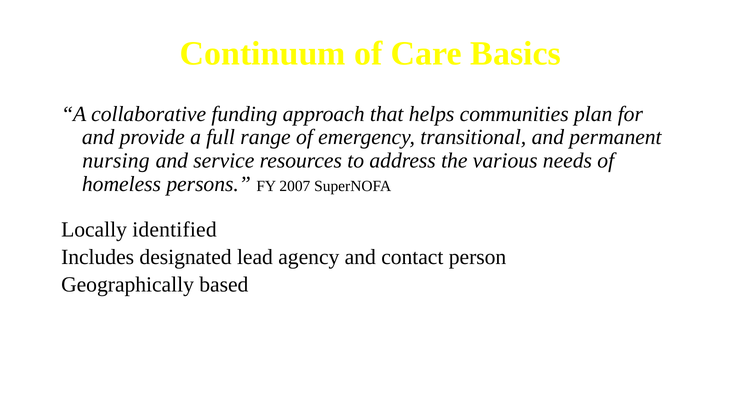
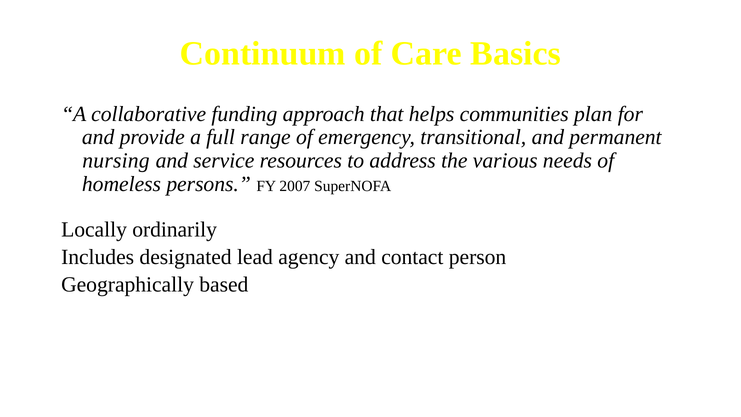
identified: identified -> ordinarily
